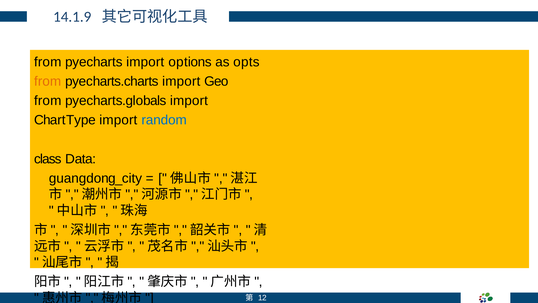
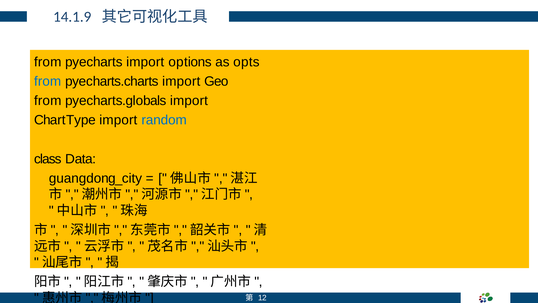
from at (48, 81) colour: orange -> blue
